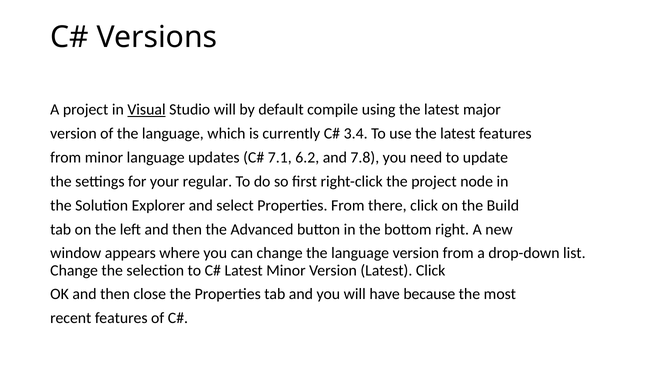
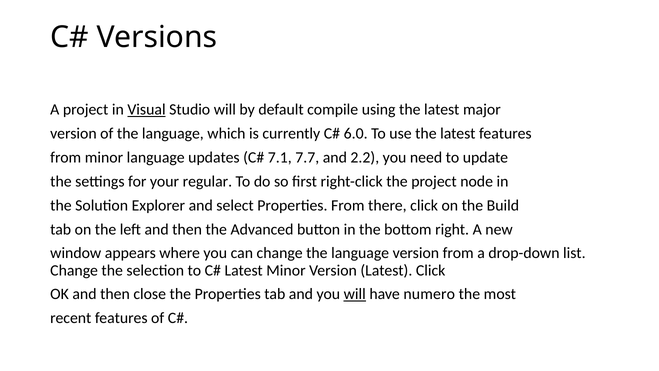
3.4: 3.4 -> 6.0
6.2: 6.2 -> 7.7
7.8: 7.8 -> 2.2
will at (355, 294) underline: none -> present
because: because -> numero
